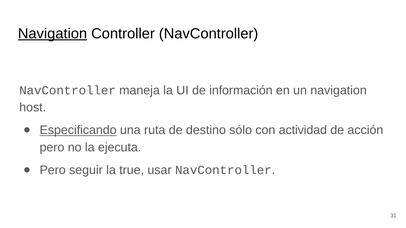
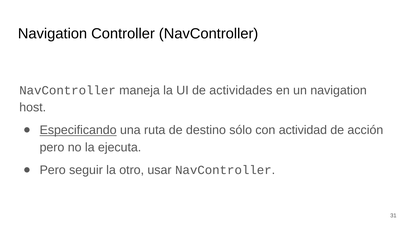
Navigation at (53, 34) underline: present -> none
información: información -> actividades
true: true -> otro
